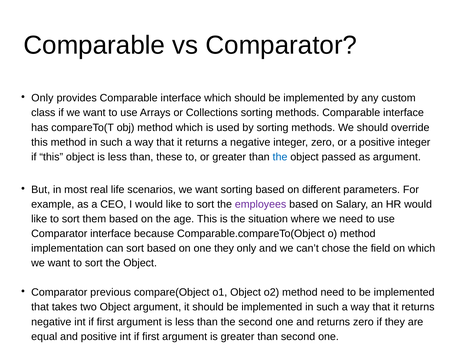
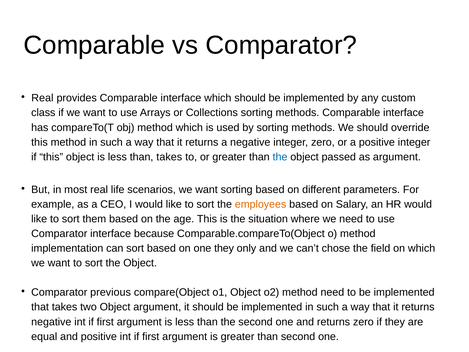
Only at (42, 98): Only -> Real
than these: these -> takes
employees colour: purple -> orange
